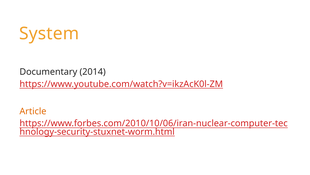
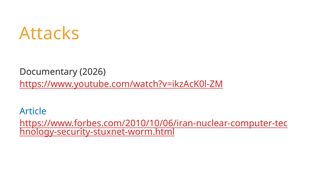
System: System -> Attacks
2014: 2014 -> 2026
Article colour: orange -> blue
